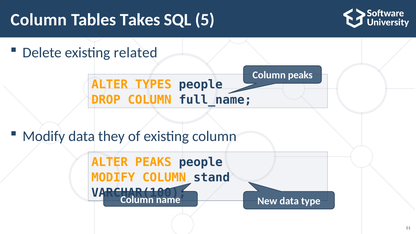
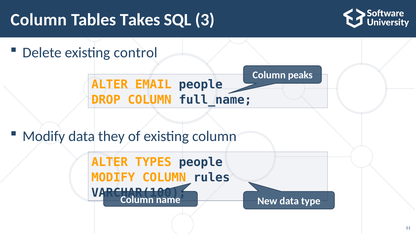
5: 5 -> 3
related: related -> control
TYPES: TYPES -> EMAIL
ALTER PEAKS: PEAKS -> TYPES
stand: stand -> rules
